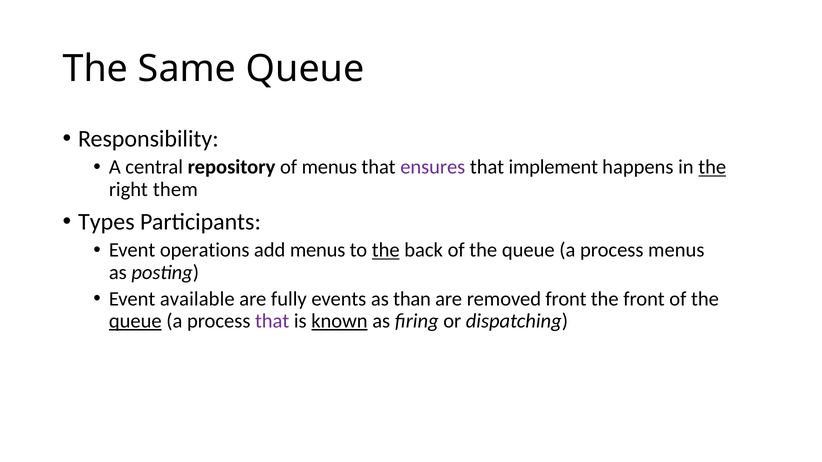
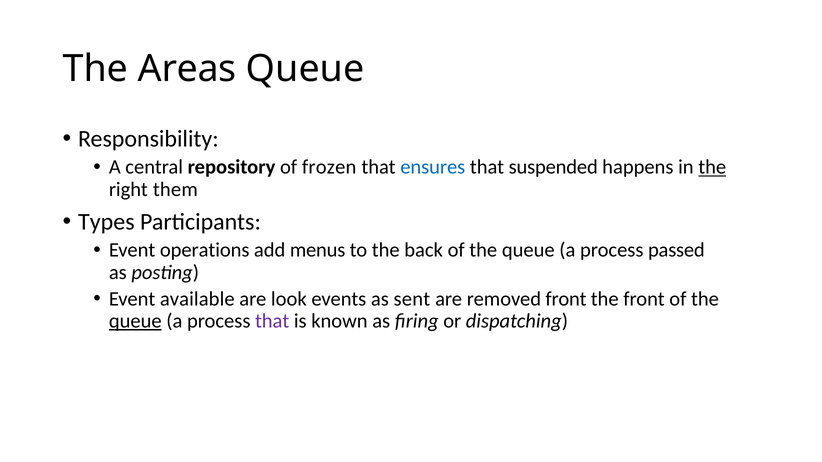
Same: Same -> Areas
of menus: menus -> frozen
ensures colour: purple -> blue
implement: implement -> suspended
the at (386, 250) underline: present -> none
process menus: menus -> passed
fully: fully -> look
than: than -> sent
known underline: present -> none
